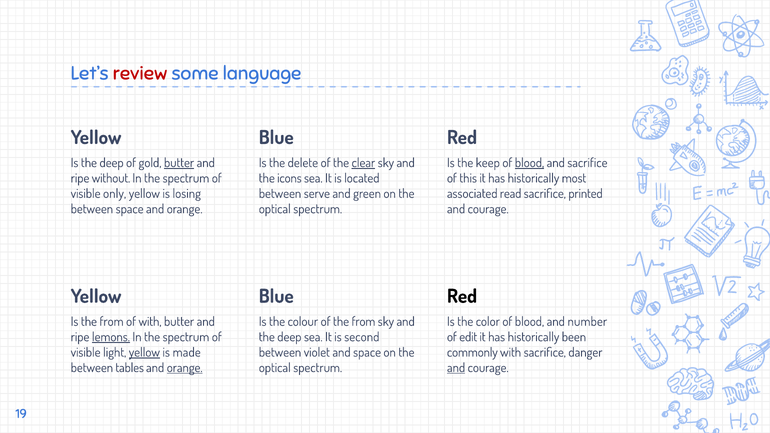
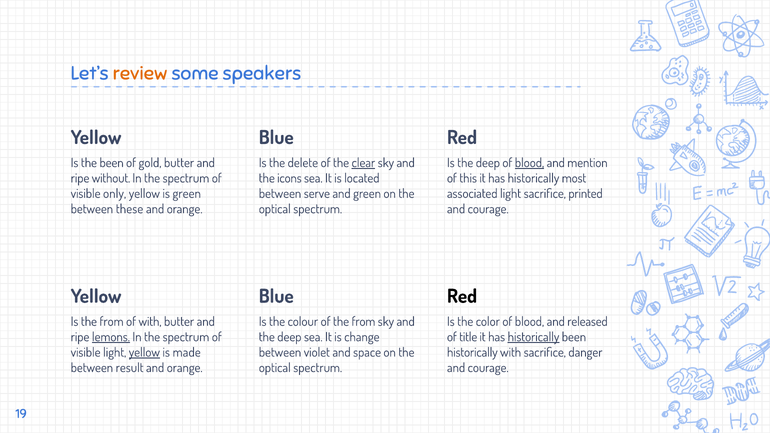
review colour: red -> orange
language: language -> speakers
Is the deep: deep -> been
butter at (179, 163) underline: present -> none
Is the keep: keep -> deep
and sacrifice: sacrifice -> mention
is losing: losing -> green
associated read: read -> light
between space: space -> these
number: number -> released
second: second -> change
edit: edit -> title
historically at (533, 337) underline: none -> present
commonly at (472, 353): commonly -> historically
tables: tables -> result
orange at (185, 368) underline: present -> none
and at (456, 368) underline: present -> none
